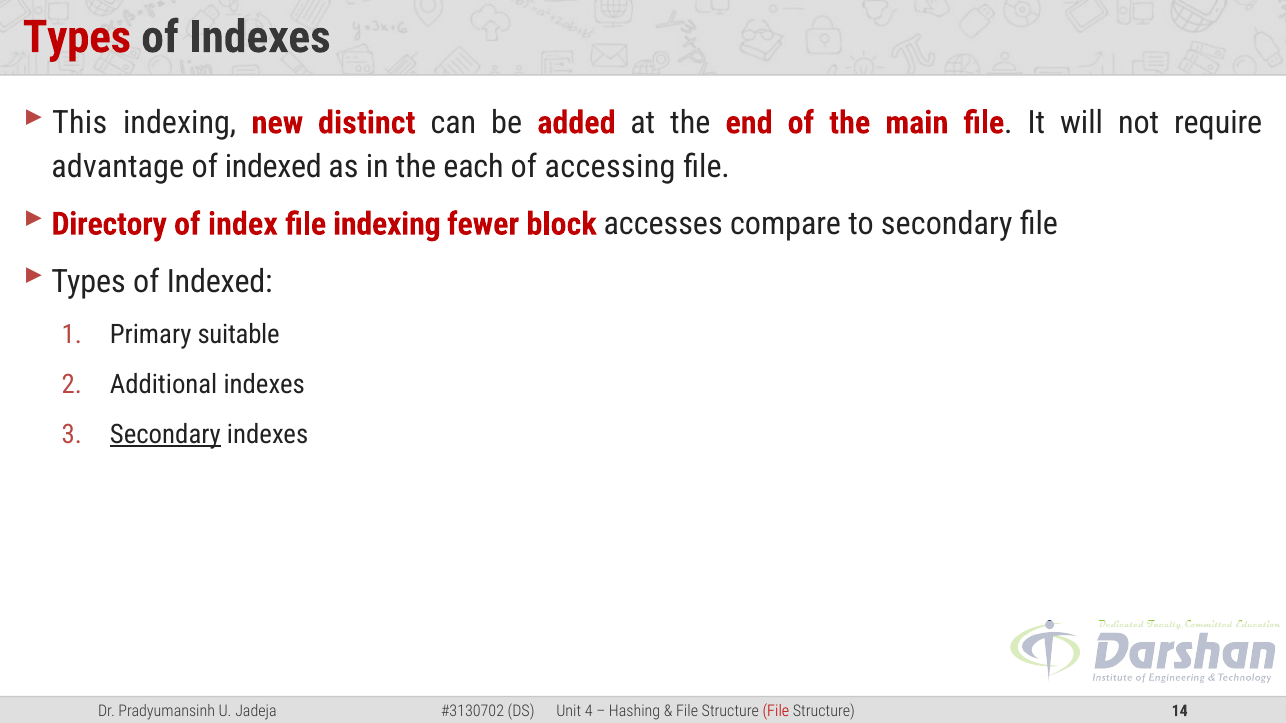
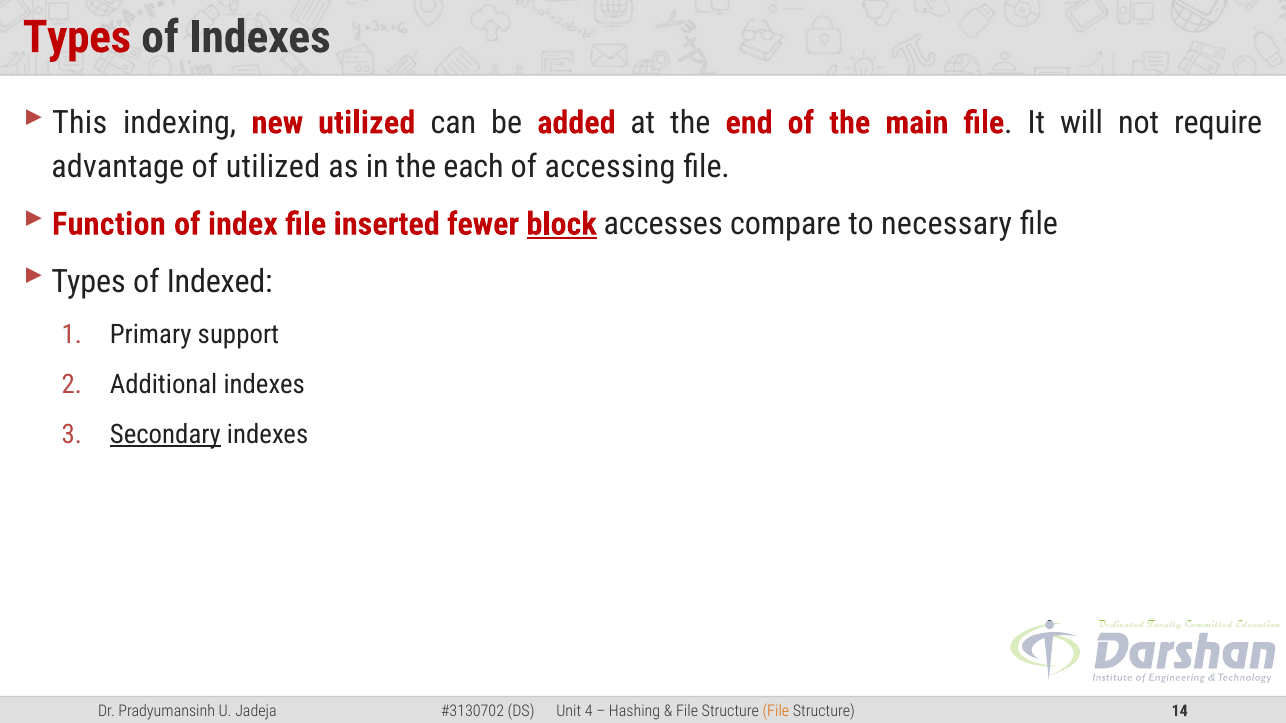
new distinct: distinct -> utilized
indexed at (273, 167): indexed -> utilized
Directory: Directory -> Function
file indexing: indexing -> inserted
block underline: none -> present
to secondary: secondary -> necessary
suitable: suitable -> support
File at (776, 711) colour: red -> orange
